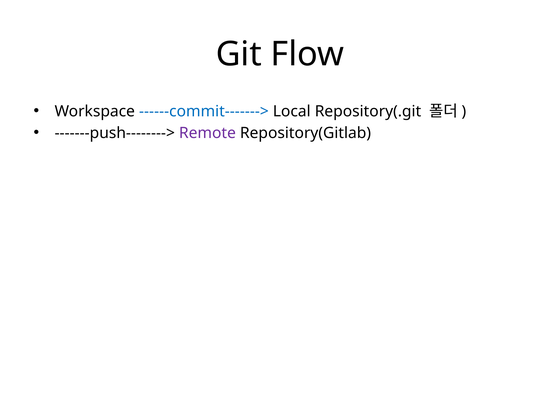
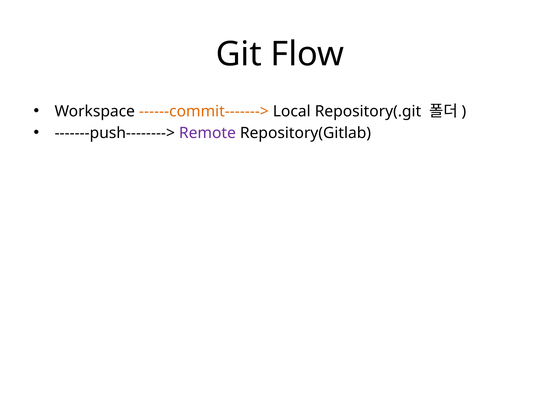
------commit-------> colour: blue -> orange
